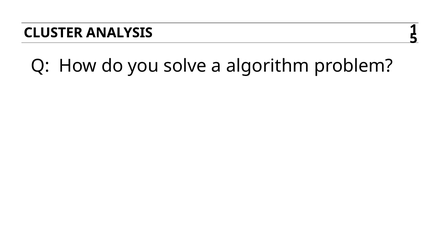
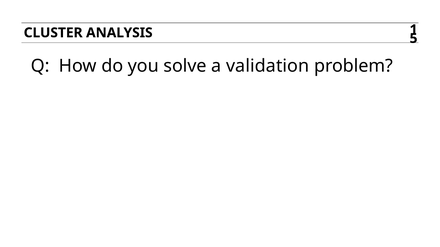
algorithm: algorithm -> validation
